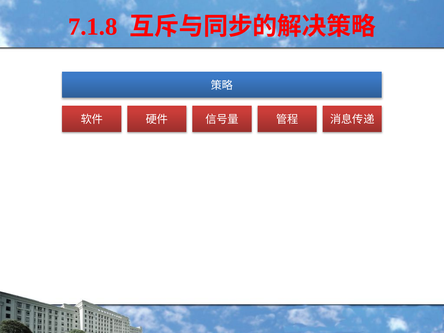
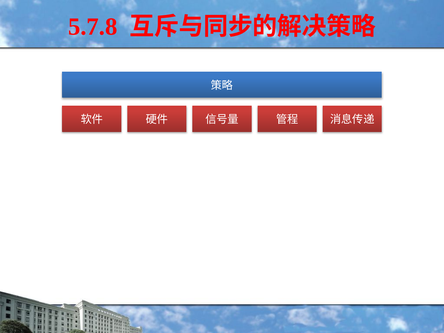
7.1.8: 7.1.8 -> 5.7.8
